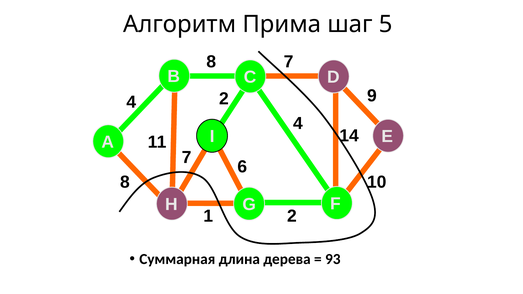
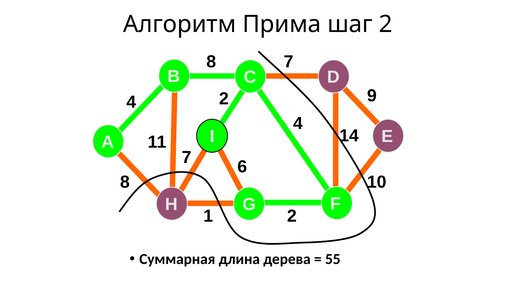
шаг 5: 5 -> 2
93: 93 -> 55
